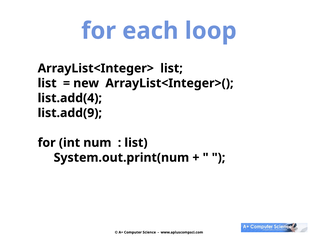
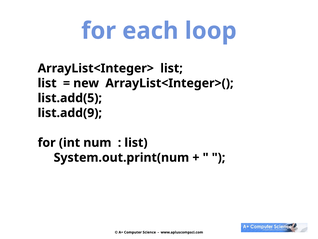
list.add(4: list.add(4 -> list.add(5
